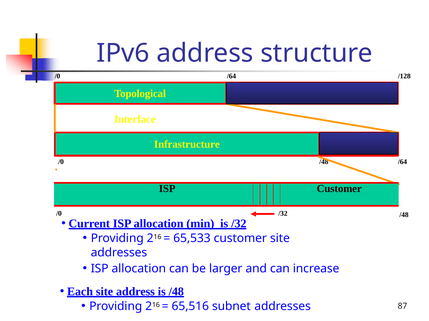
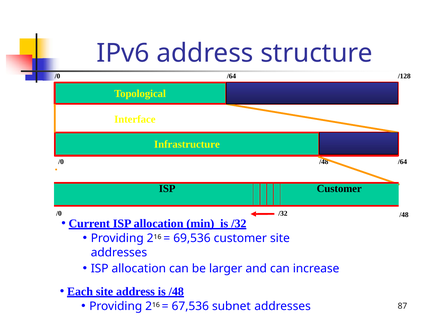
65,533: 65,533 -> 69,536
65,516: 65,516 -> 67,536
